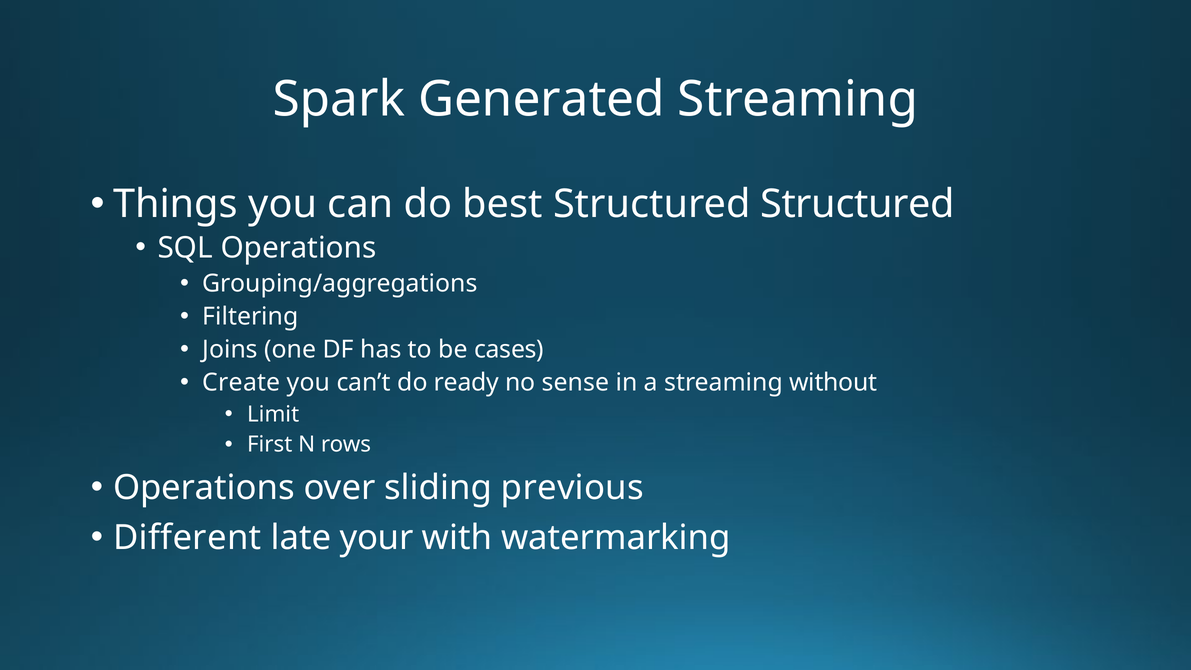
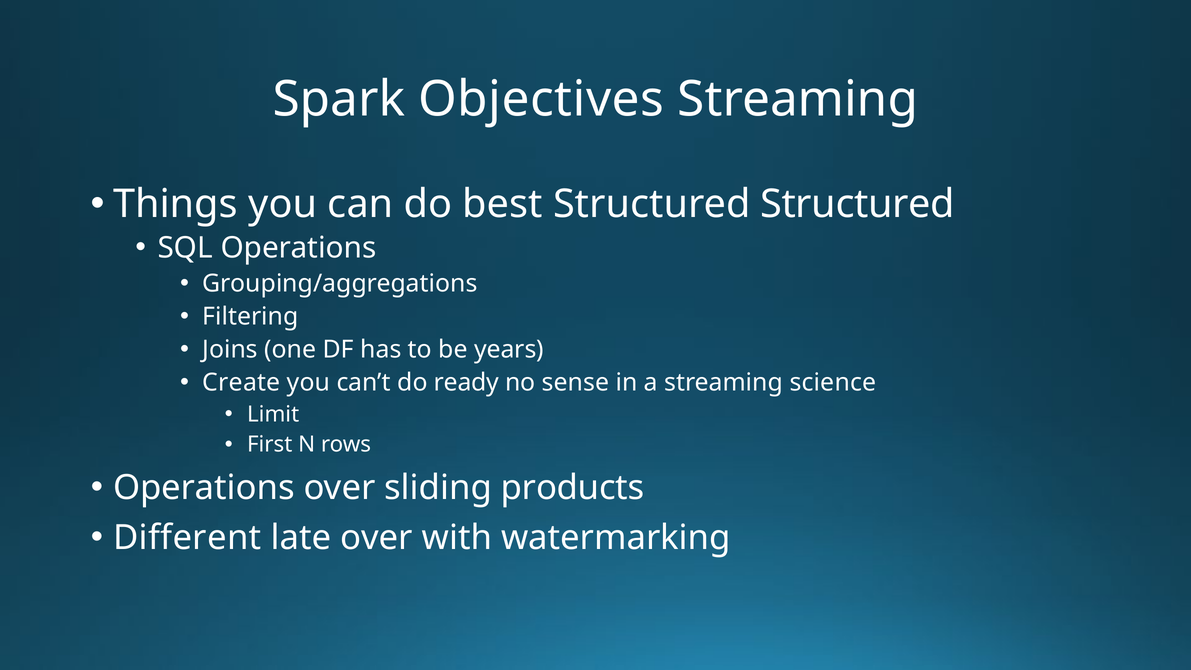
Generated: Generated -> Objectives
cases: cases -> years
without: without -> science
previous: previous -> products
late your: your -> over
